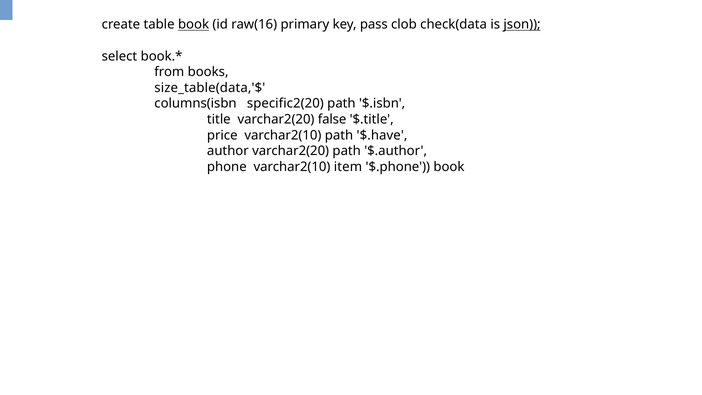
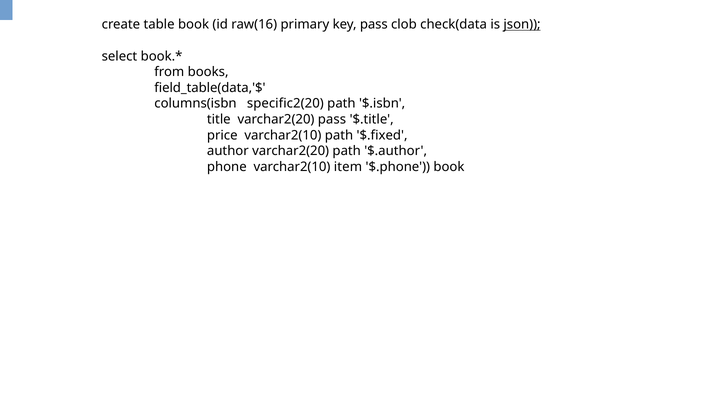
book at (194, 25) underline: present -> none
size_table(data,'$: size_table(data,'$ -> field_table(data,'$
varchar2(20 false: false -> pass
$.have: $.have -> $.fixed
